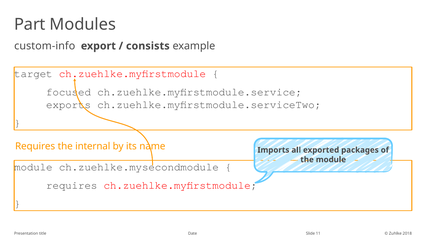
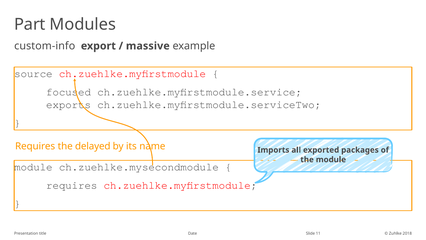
consists: consists -> massive
target: target -> source
internal: internal -> delayed
